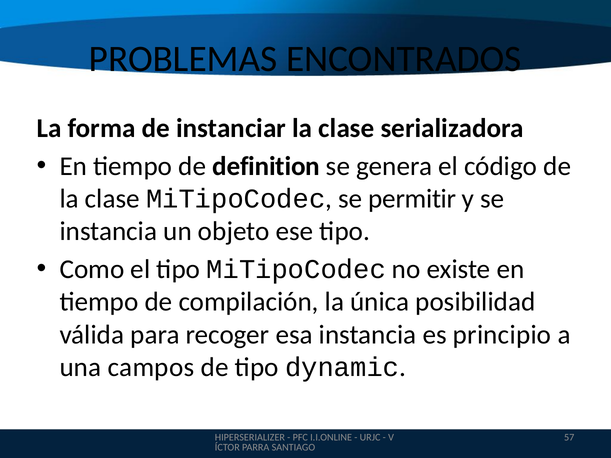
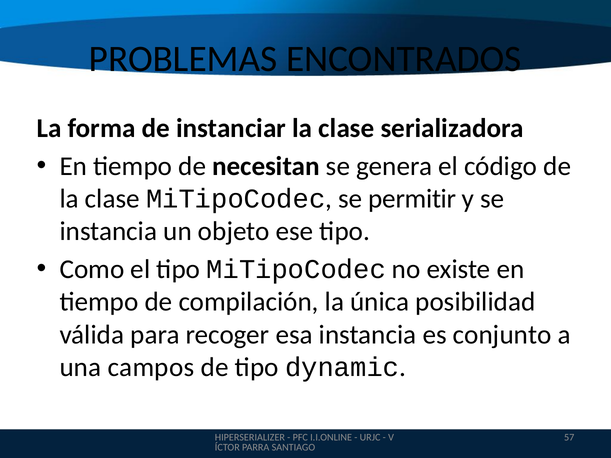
definition: definition -> necesitan
principio: principio -> conjunto
